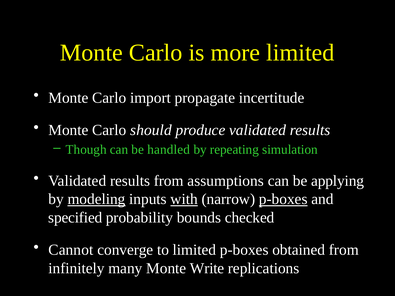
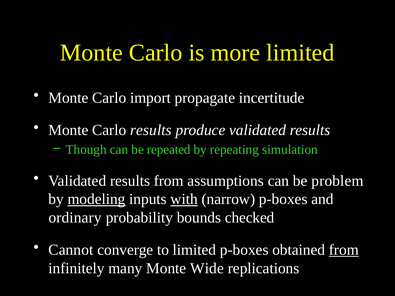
Carlo should: should -> results
handled: handled -> repeated
applying: applying -> problem
p-boxes at (283, 199) underline: present -> none
specified: specified -> ordinary
from at (344, 250) underline: none -> present
Write: Write -> Wide
